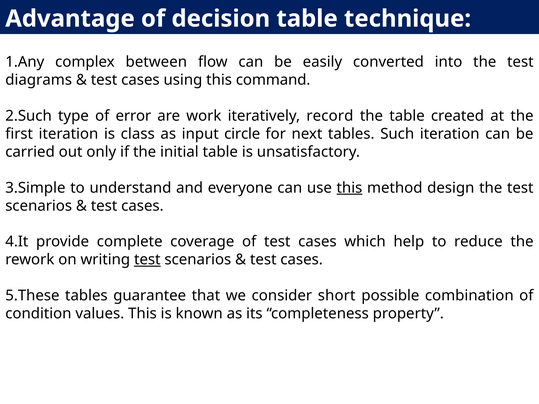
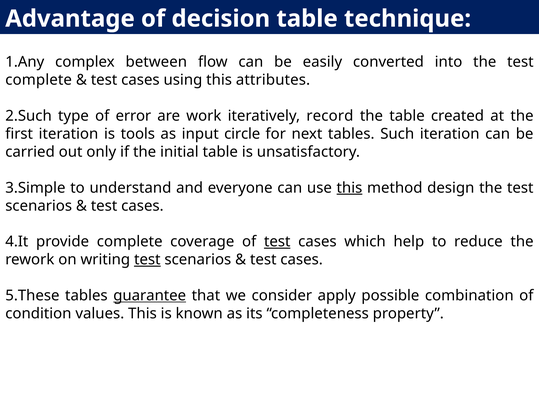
diagrams at (39, 80): diagrams -> complete
command: command -> attributes
class: class -> tools
test at (277, 242) underline: none -> present
guarantee underline: none -> present
short: short -> apply
